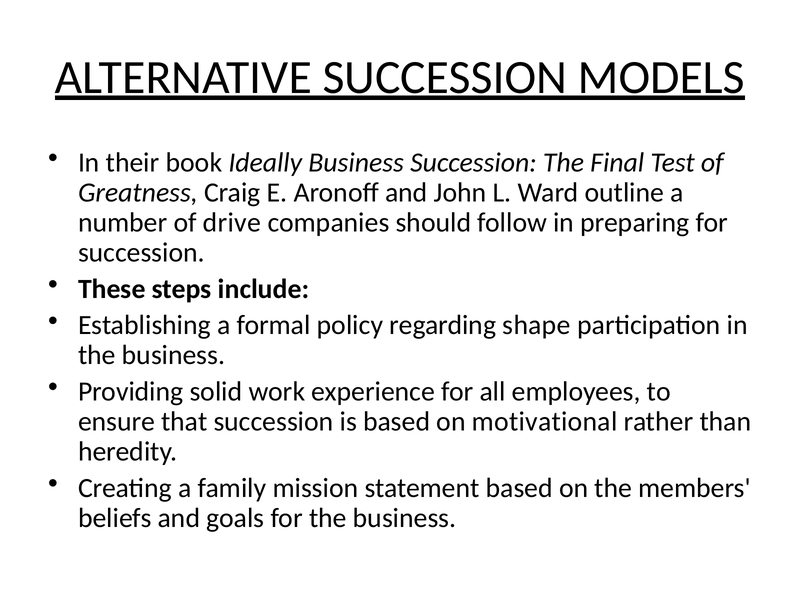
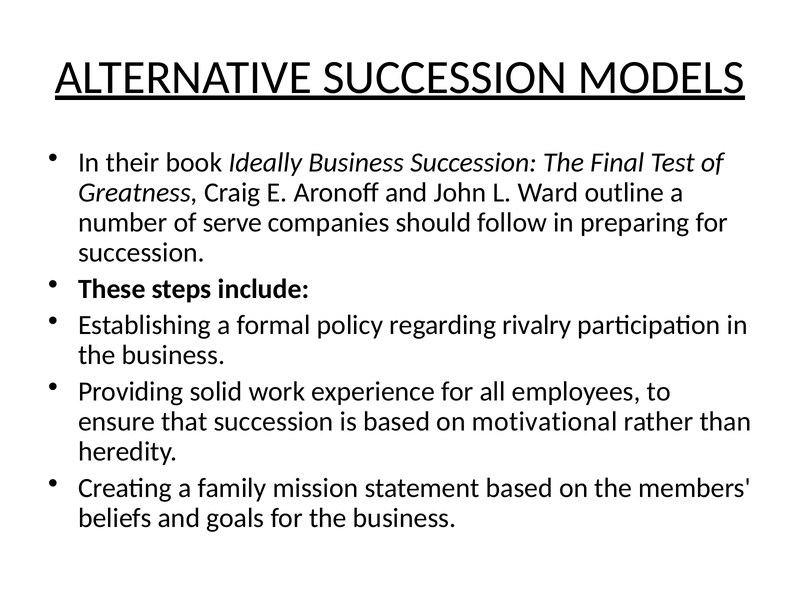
drive: drive -> serve
shape: shape -> rivalry
